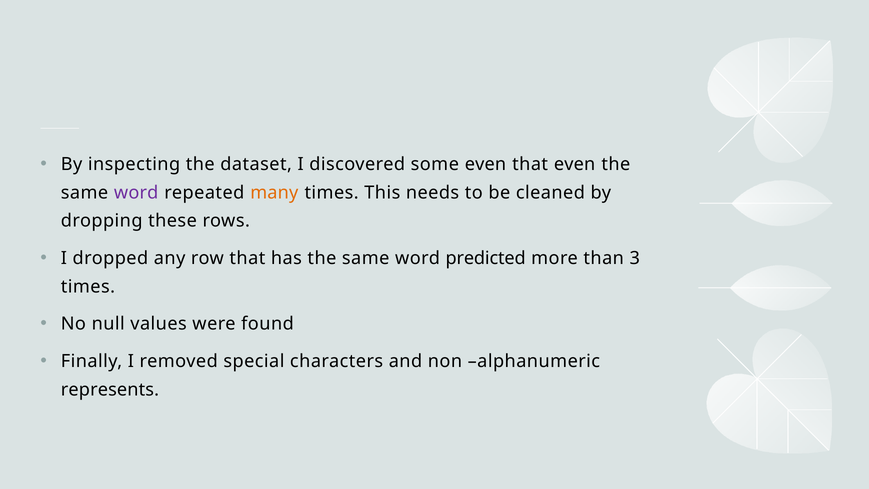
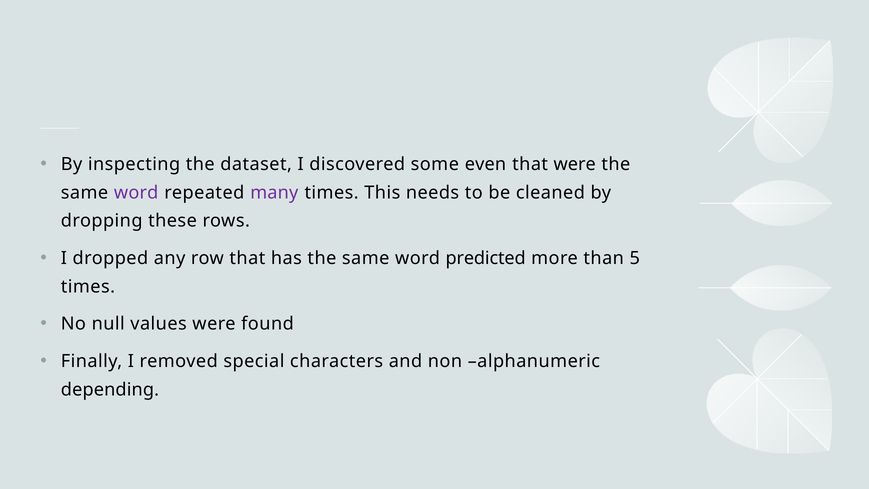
that even: even -> were
many colour: orange -> purple
3: 3 -> 5
represents: represents -> depending
